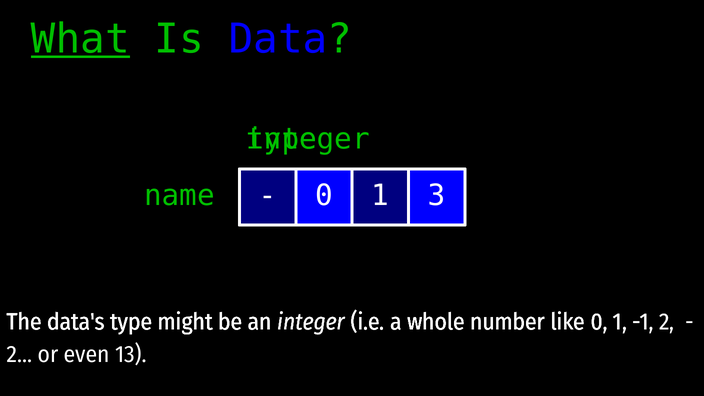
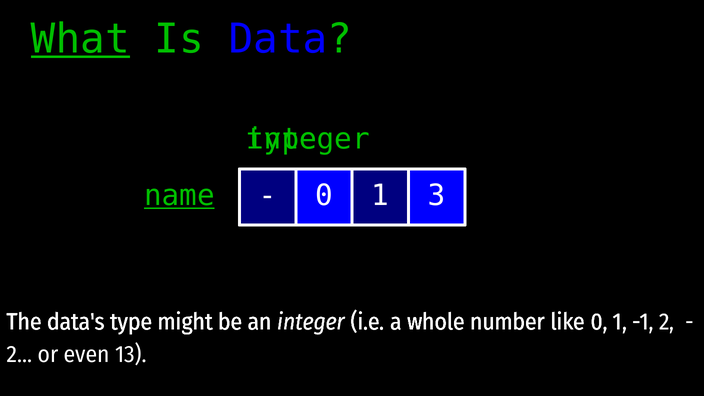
name underline: none -> present
